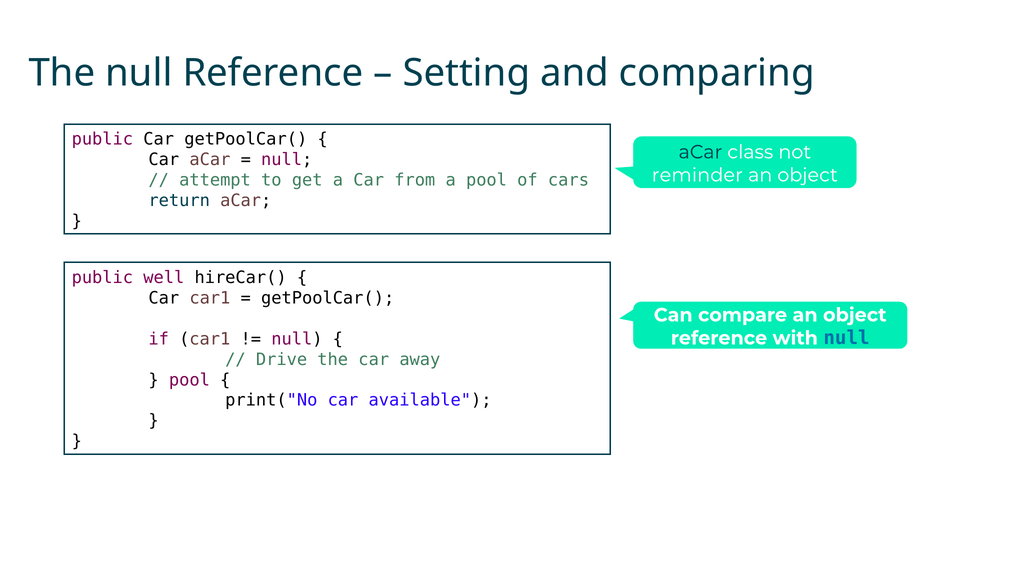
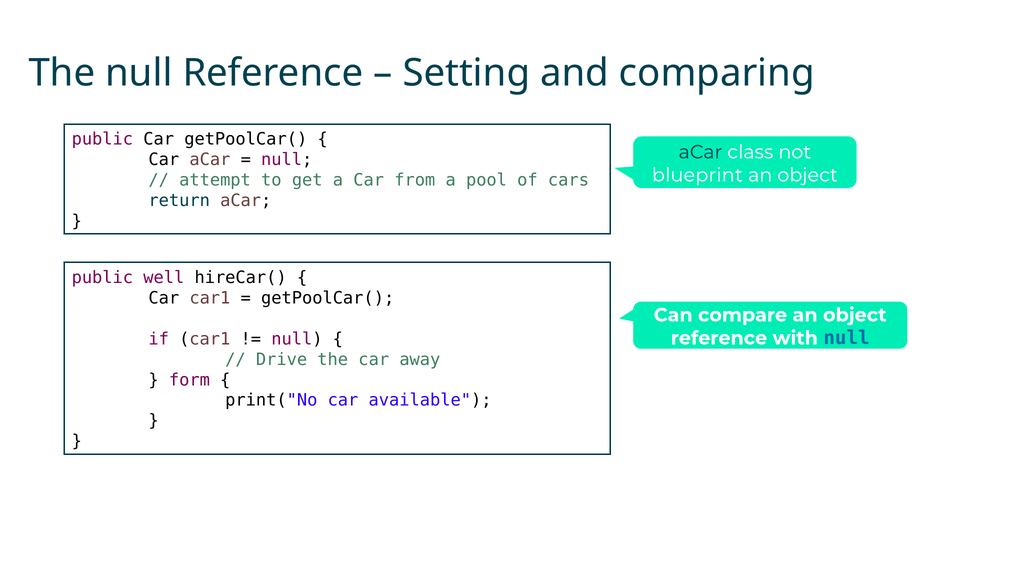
reminder: reminder -> blueprint
pool at (189, 380): pool -> form
